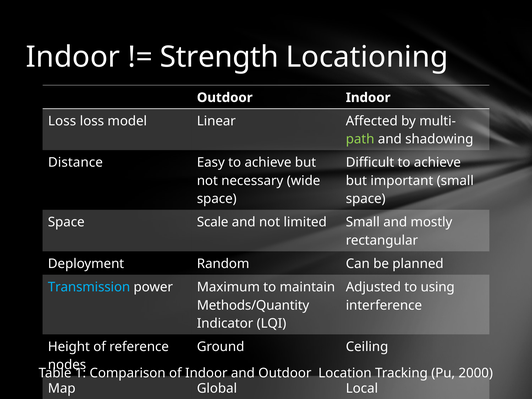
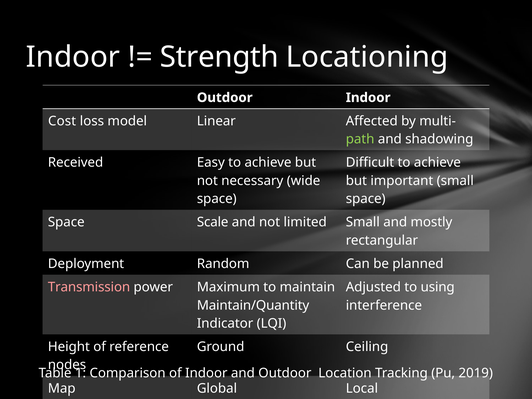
Loss at (62, 121): Loss -> Cost
Distance: Distance -> Received
Transmission colour: light blue -> pink
Methods/Quantity: Methods/Quantity -> Maintain/Quantity
2000: 2000 -> 2019
